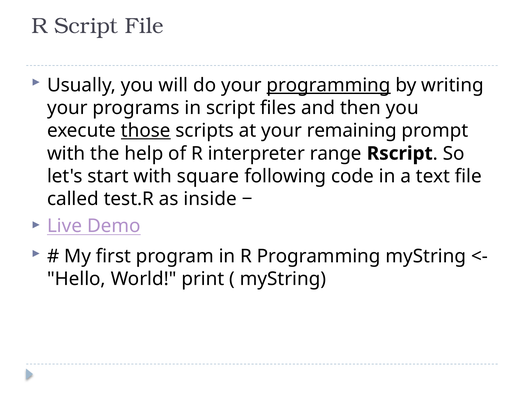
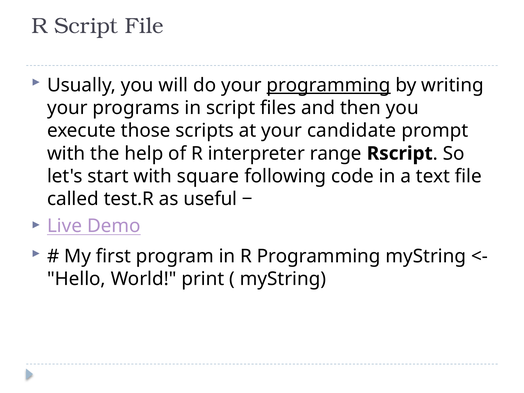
those underline: present -> none
remaining: remaining -> candidate
inside: inside -> useful
